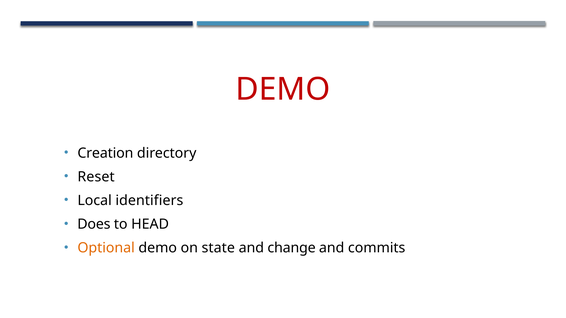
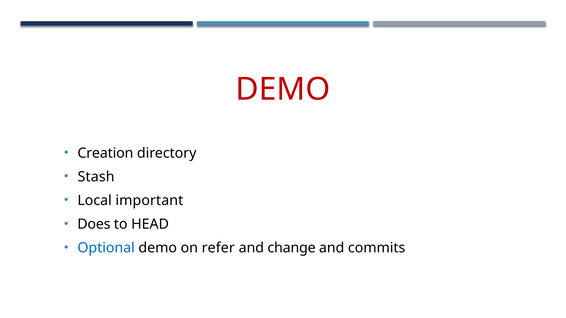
Reset: Reset -> Stash
identifiers: identifiers -> important
Optional colour: orange -> blue
state: state -> refer
